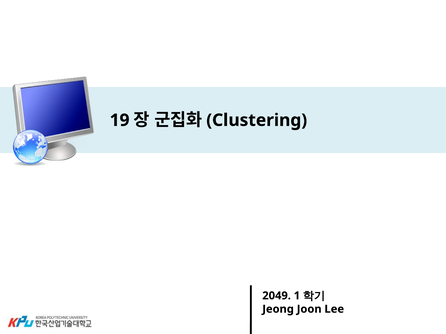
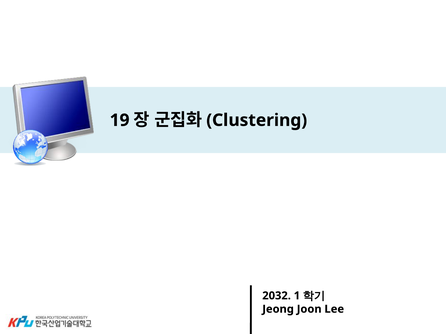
2049: 2049 -> 2032
